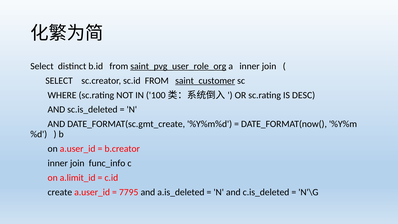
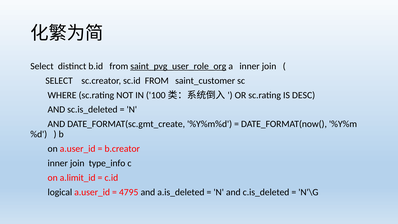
saint_customer underline: present -> none
func_info: func_info -> type_info
create: create -> logical
7795: 7795 -> 4795
